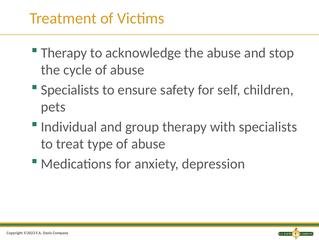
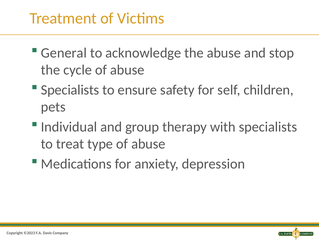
Therapy at (64, 53): Therapy -> General
